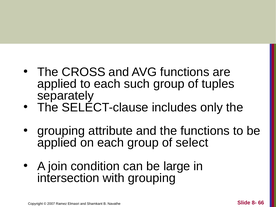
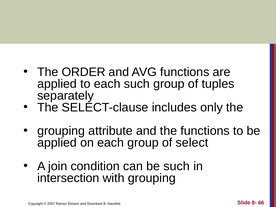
CROSS: CROSS -> ORDER
be large: large -> such
